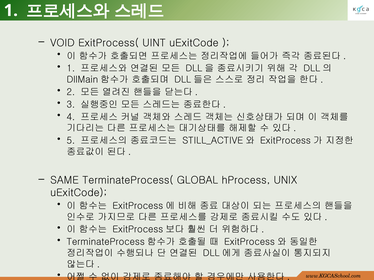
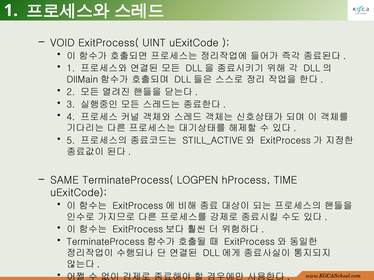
GLOBAL: GLOBAL -> LOGPEN
UNIX: UNIX -> TIME
